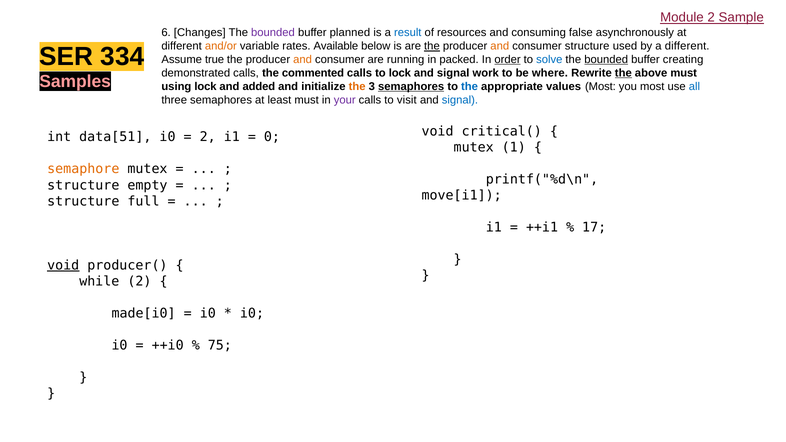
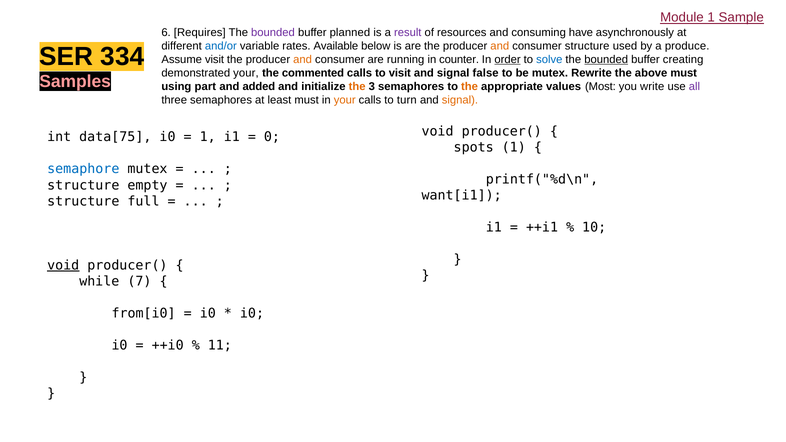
Module 2: 2 -> 1
Changes: Changes -> Requires
result colour: blue -> purple
false: false -> have
and/or colour: orange -> blue
the at (432, 46) underline: present -> none
a different: different -> produce
Assume true: true -> visit
packed: packed -> counter
demonstrated calls: calls -> your
to lock: lock -> visit
work: work -> false
be where: where -> mutex
the at (623, 73) underline: present -> none
using lock: lock -> part
semaphores at (411, 86) underline: present -> none
the at (470, 86) colour: blue -> orange
you most: most -> write
all colour: blue -> purple
your at (345, 100) colour: purple -> orange
visit: visit -> turn
signal at (460, 100) colour: blue -> orange
critical( at (502, 131): critical( -> producer(
data[51: data[51 -> data[75
2 at (208, 137): 2 -> 1
mutex at (474, 147): mutex -> spots
semaphore colour: orange -> blue
move[i1: move[i1 -> want[i1
17: 17 -> 10
while 2: 2 -> 7
made[i0: made[i0 -> from[i0
75: 75 -> 11
